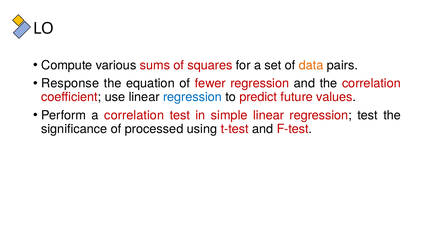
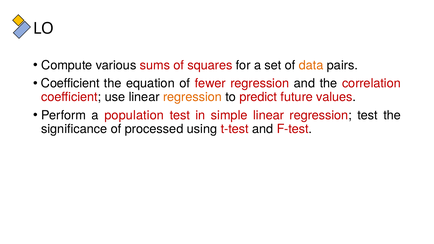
Response at (70, 83): Response -> Coefficient
regression at (192, 97) colour: blue -> orange
a correlation: correlation -> population
